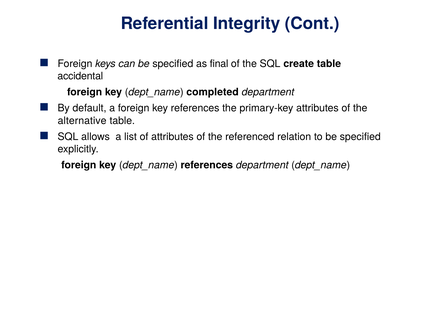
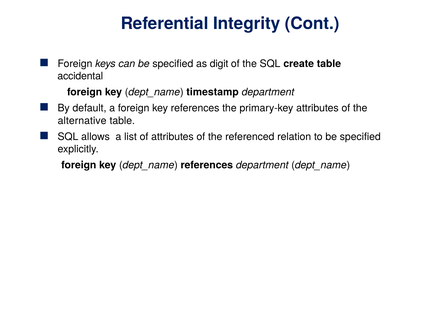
final: final -> digit
completed: completed -> timestamp
